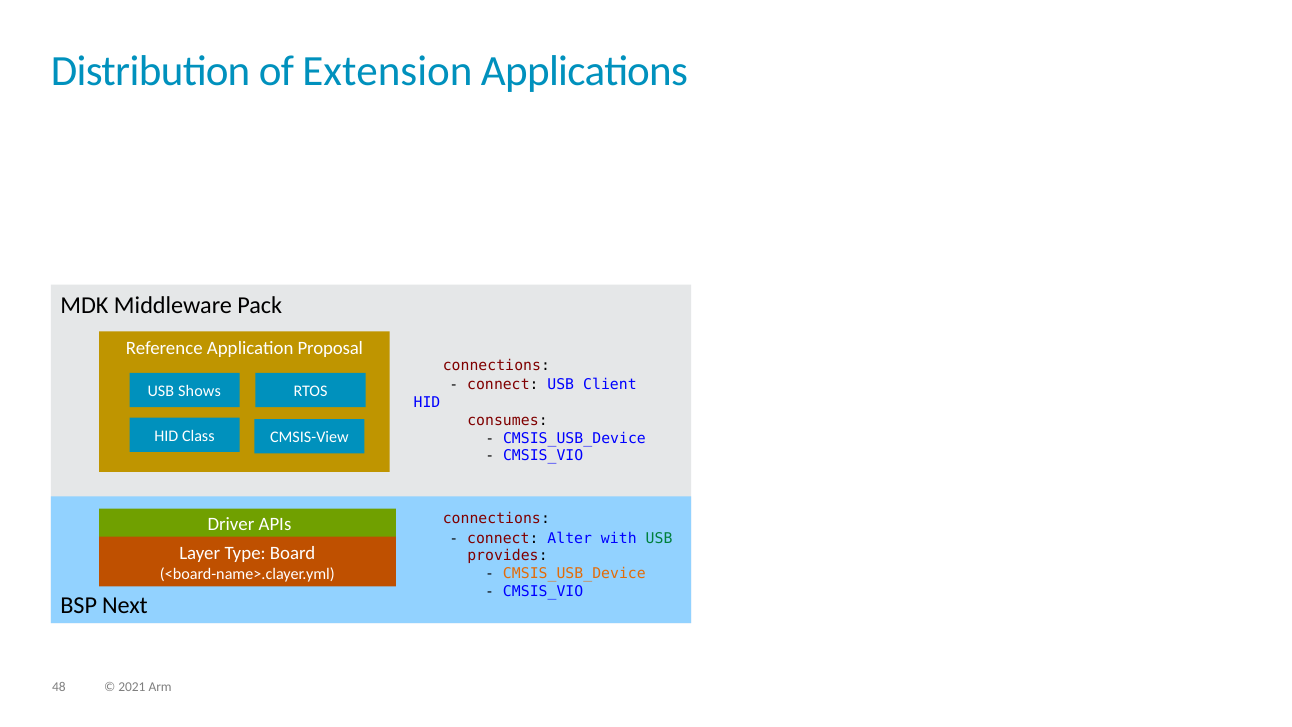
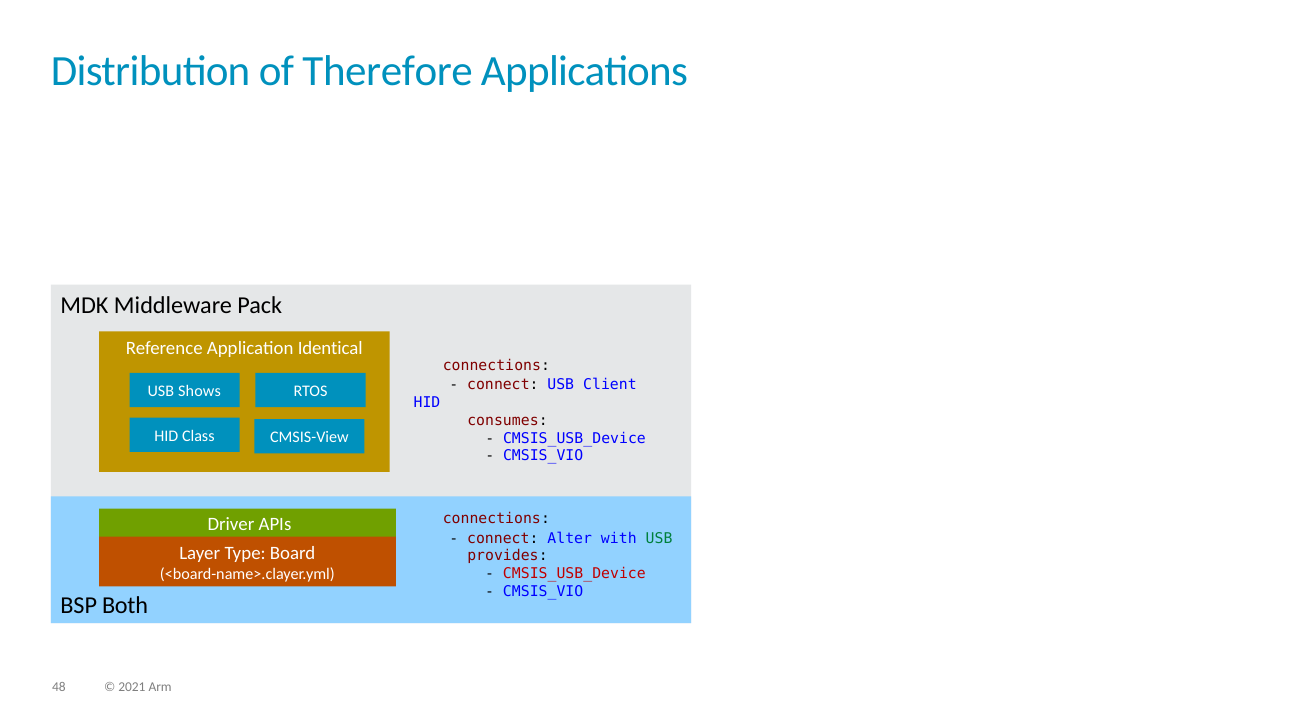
Extension: Extension -> Therefore
Proposal: Proposal -> Identical
CMSIS_USB_Device at (574, 574) colour: orange -> red
Next: Next -> Both
